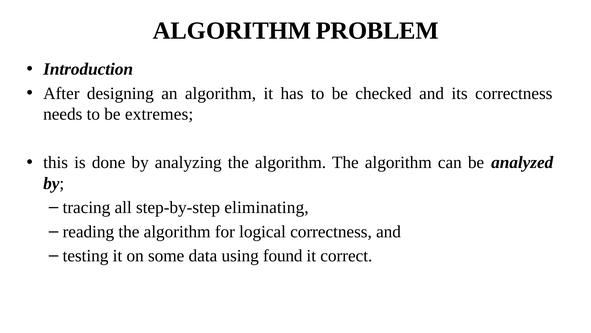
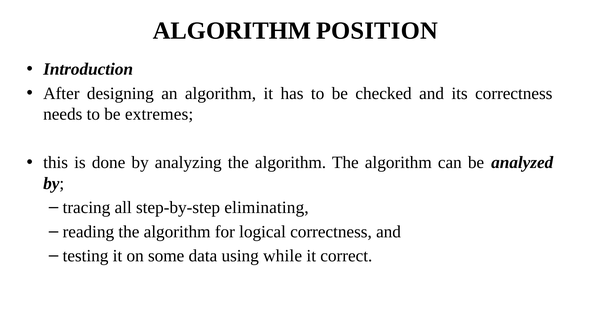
PROBLEM: PROBLEM -> POSITION
found: found -> while
